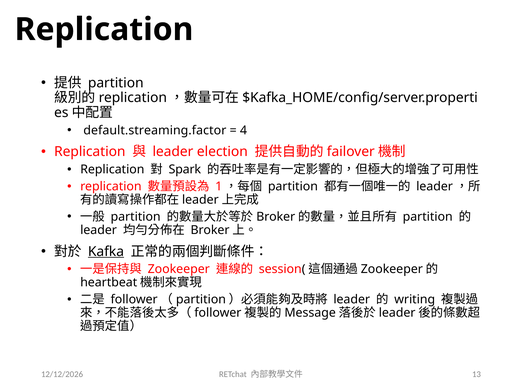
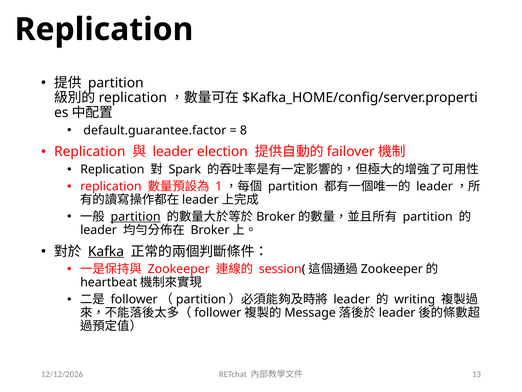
default.streaming.factor: default.streaming.factor -> default.guarantee.factor
4: 4 -> 8
partition at (136, 216) underline: none -> present
